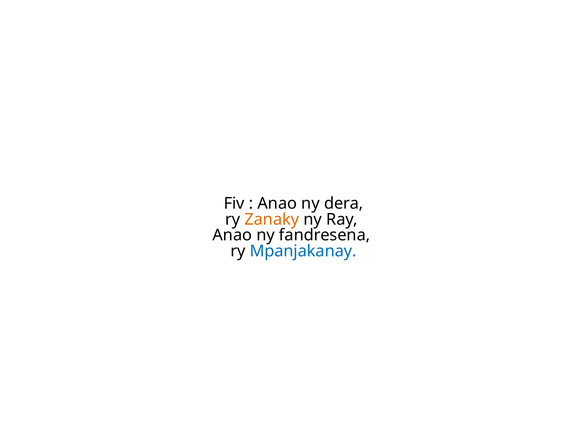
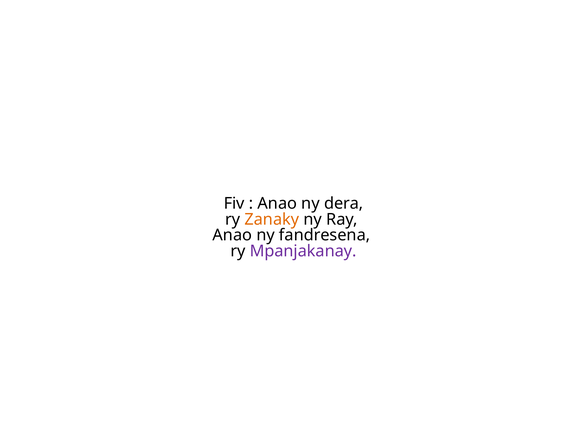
Mpanjakanay colour: blue -> purple
